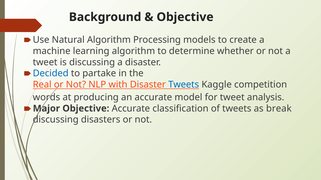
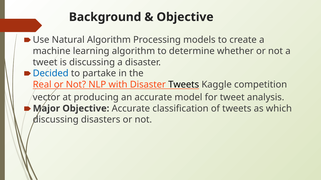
Tweets at (184, 85) colour: blue -> black
words: words -> vector
break: break -> which
